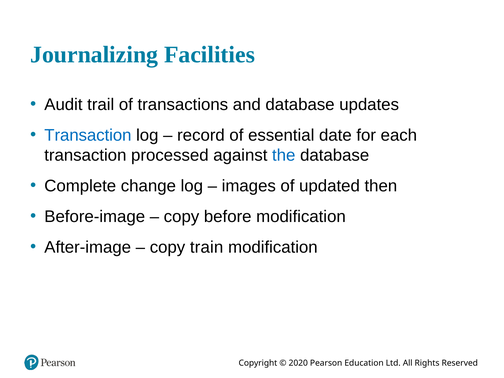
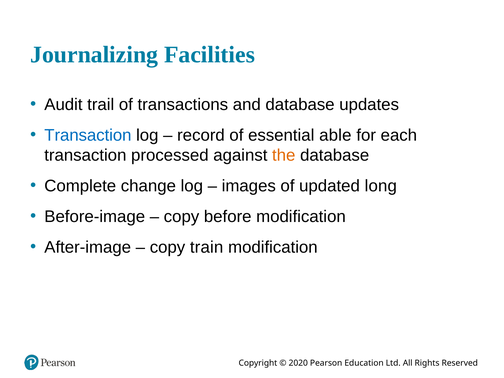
date: date -> able
the colour: blue -> orange
then: then -> long
